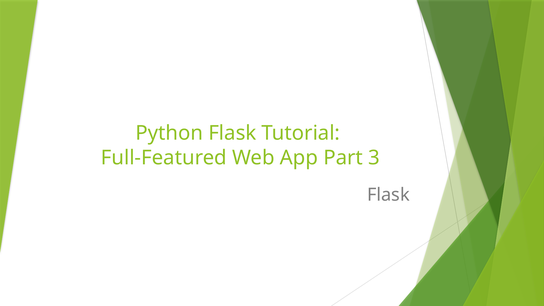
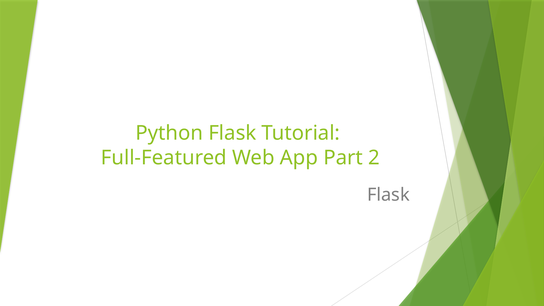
3: 3 -> 2
